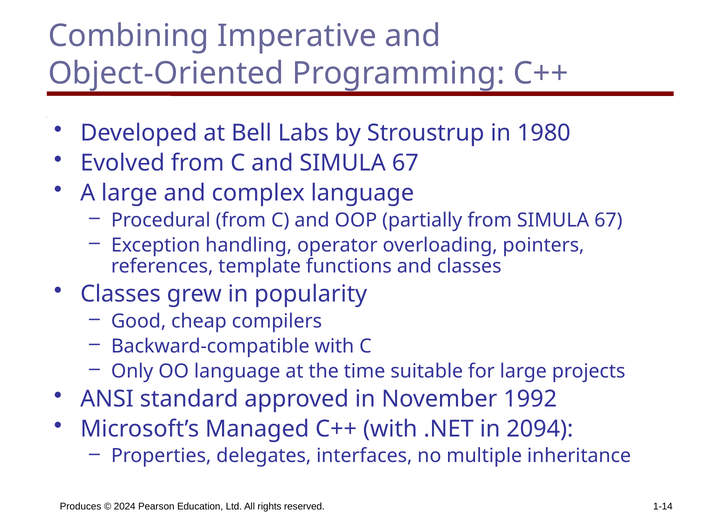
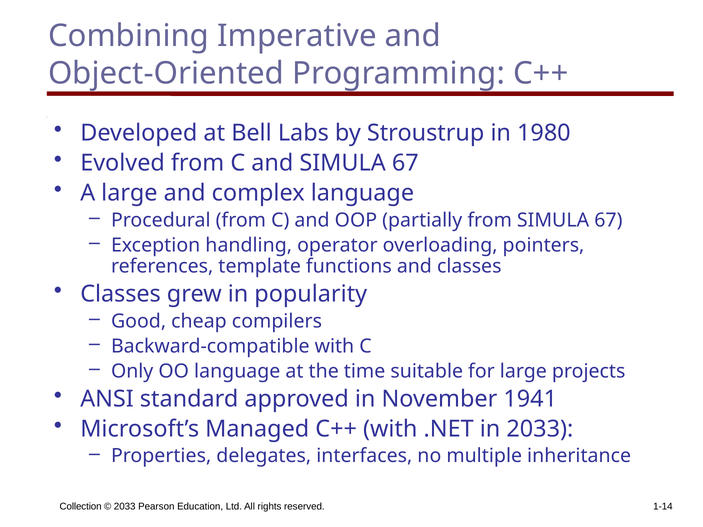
1992: 1992 -> 1941
in 2094: 2094 -> 2033
Produces: Produces -> Collection
2024 at (125, 507): 2024 -> 2033
